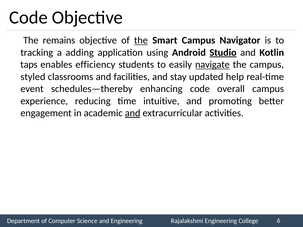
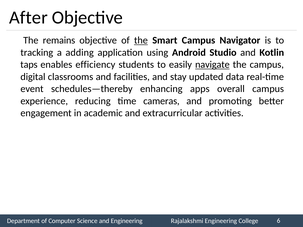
Code at (28, 17): Code -> After
Studio underline: present -> none
styled: styled -> digital
help: help -> data
enhancing code: code -> apps
intuitive: intuitive -> cameras
and at (133, 113) underline: present -> none
